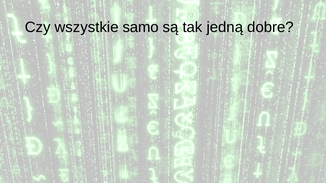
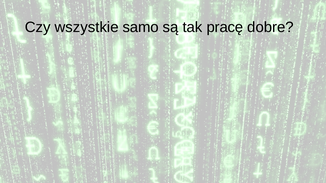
jedną: jedną -> pracę
